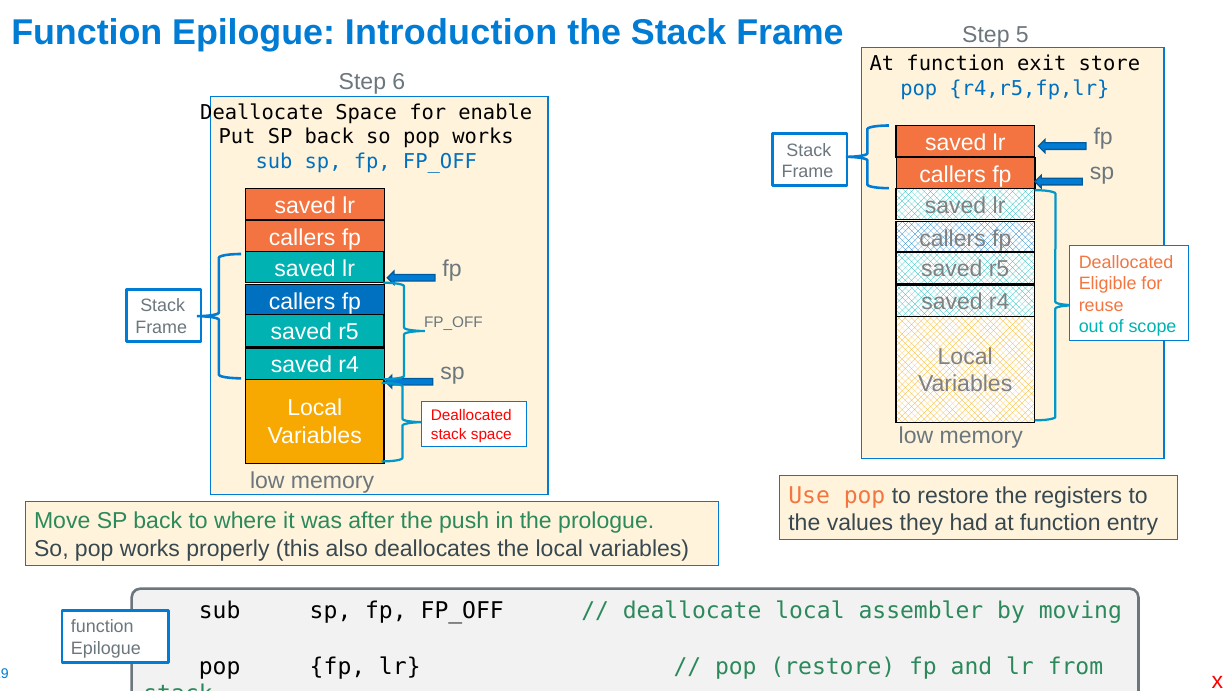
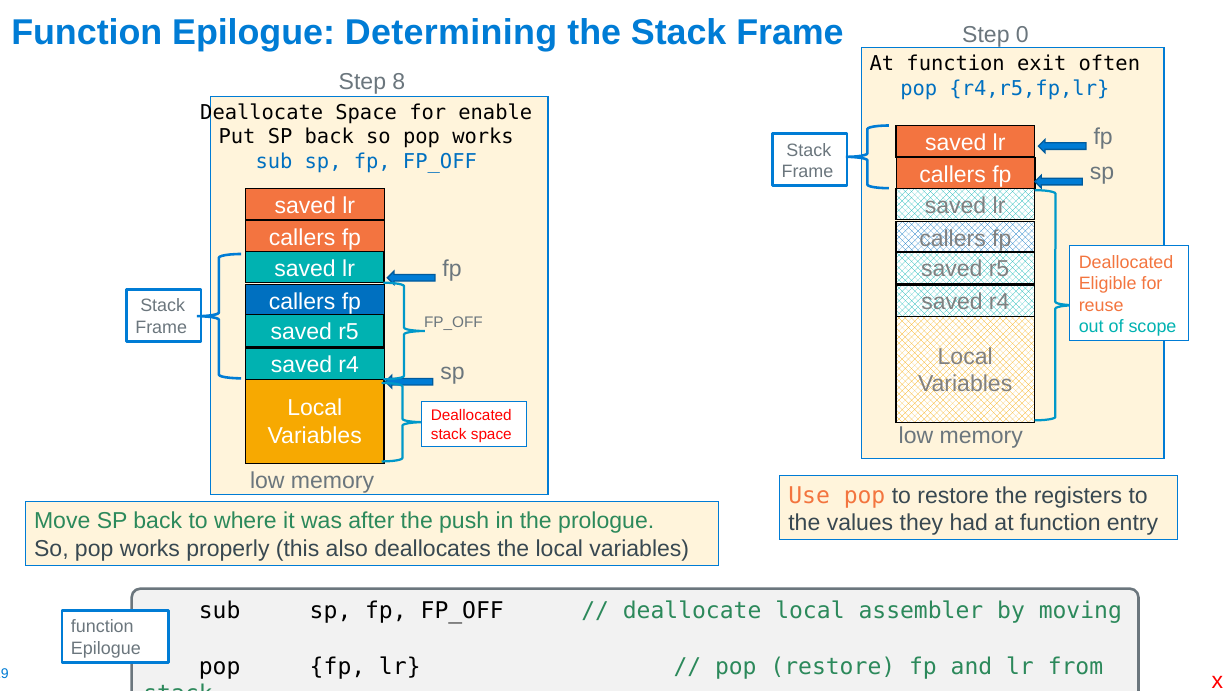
Introduction: Introduction -> Determining
5: 5 -> 0
store: store -> often
6: 6 -> 8
